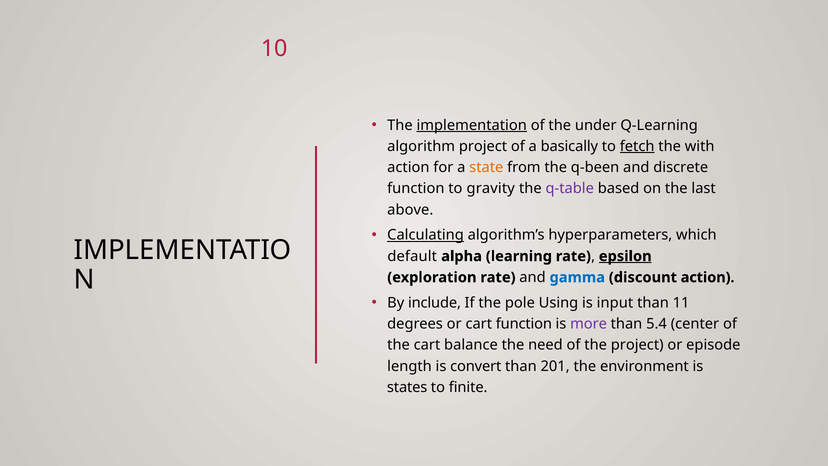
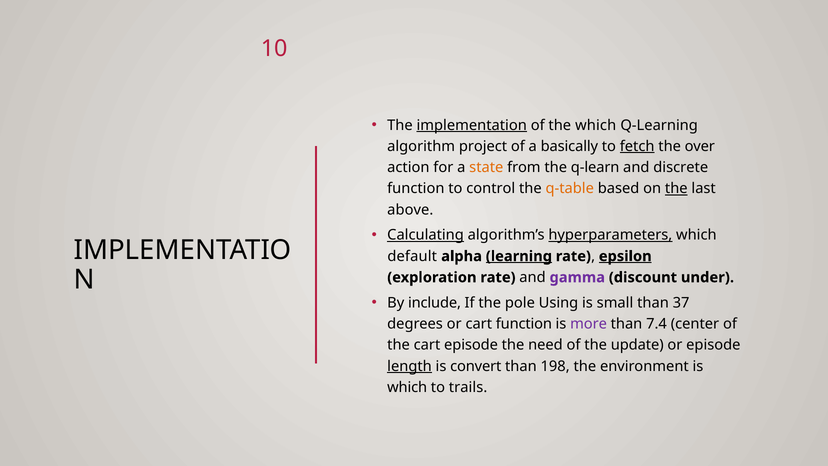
the under: under -> which
with: with -> over
q-been: q-been -> q-learn
gravity: gravity -> control
q-table colour: purple -> orange
the at (676, 188) underline: none -> present
hyperparameters underline: none -> present
learning underline: none -> present
gamma colour: blue -> purple
discount action: action -> under
input: input -> small
11: 11 -> 37
5.4: 5.4 -> 7.4
cart balance: balance -> episode
the project: project -> update
length underline: none -> present
201: 201 -> 198
states at (407, 387): states -> which
finite: finite -> trails
